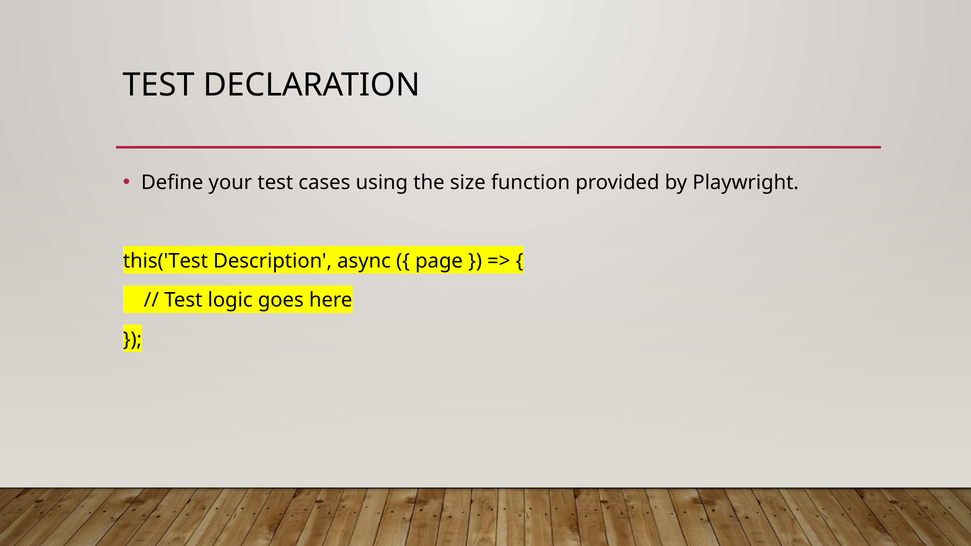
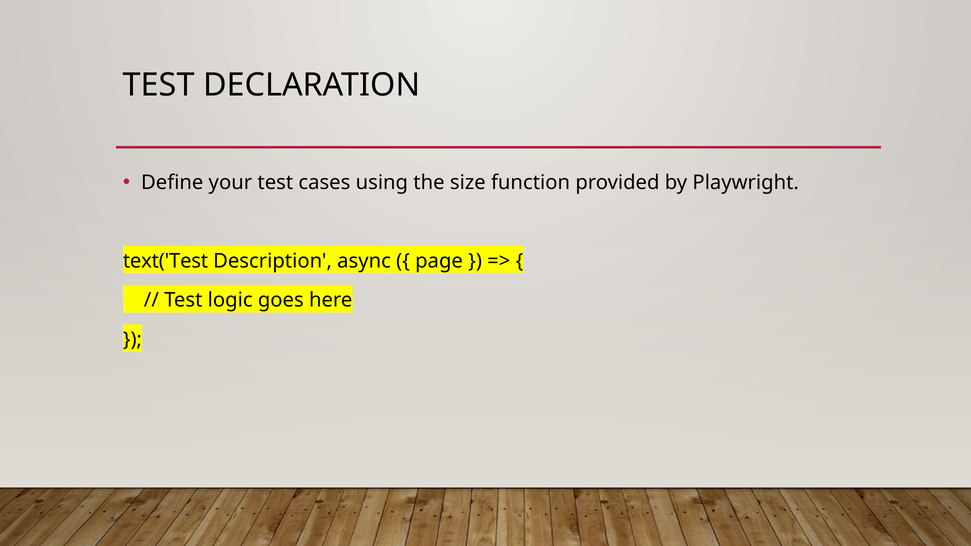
this('Test: this('Test -> text('Test
